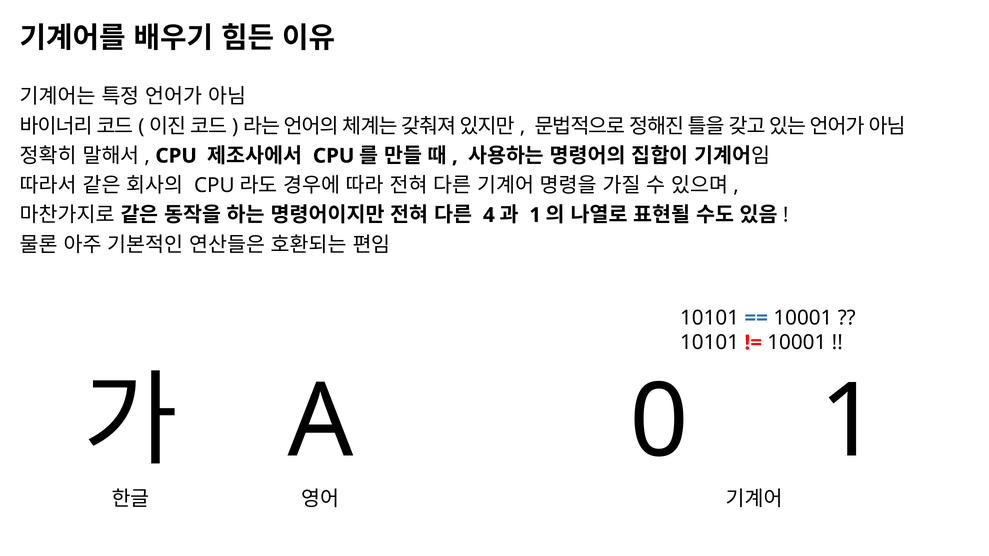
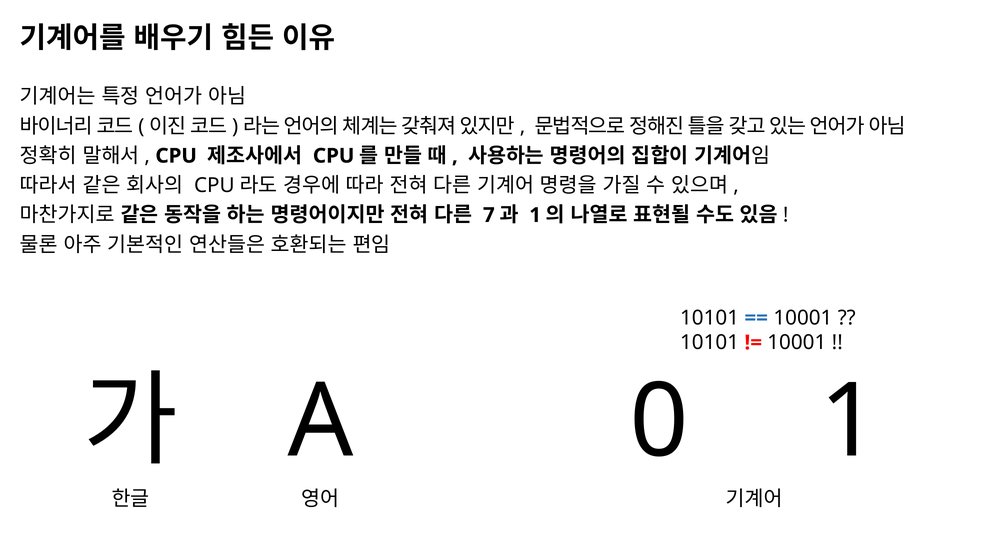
4: 4 -> 7
